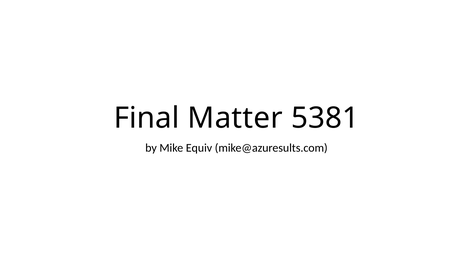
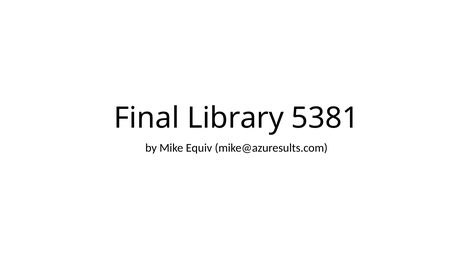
Matter: Matter -> Library
